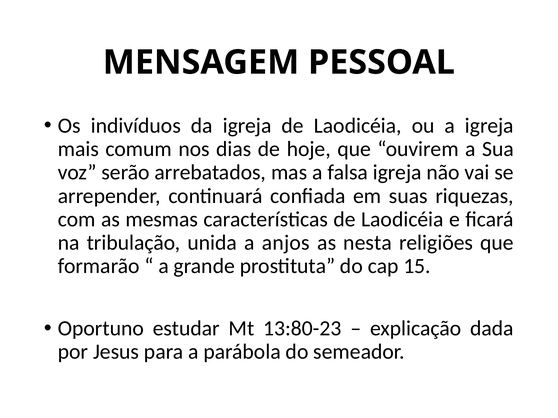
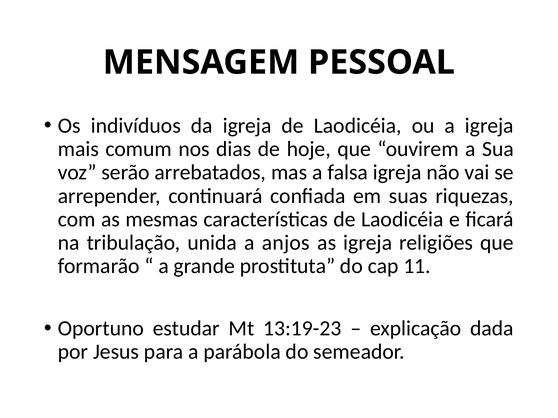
as nesta: nesta -> igreja
15: 15 -> 11
13:80-23: 13:80-23 -> 13:19-23
